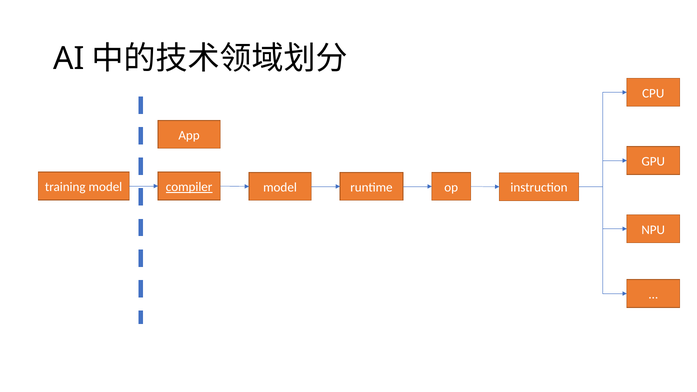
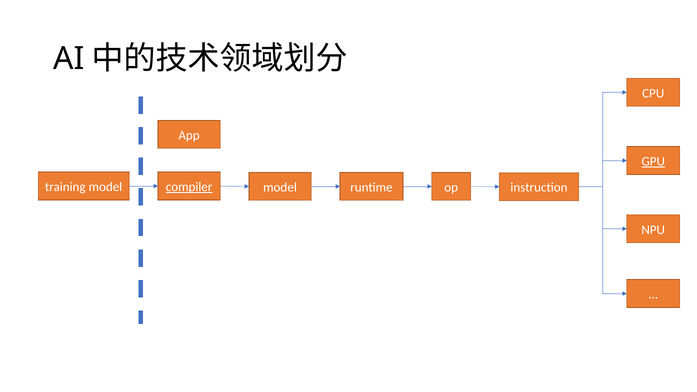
GPU underline: none -> present
